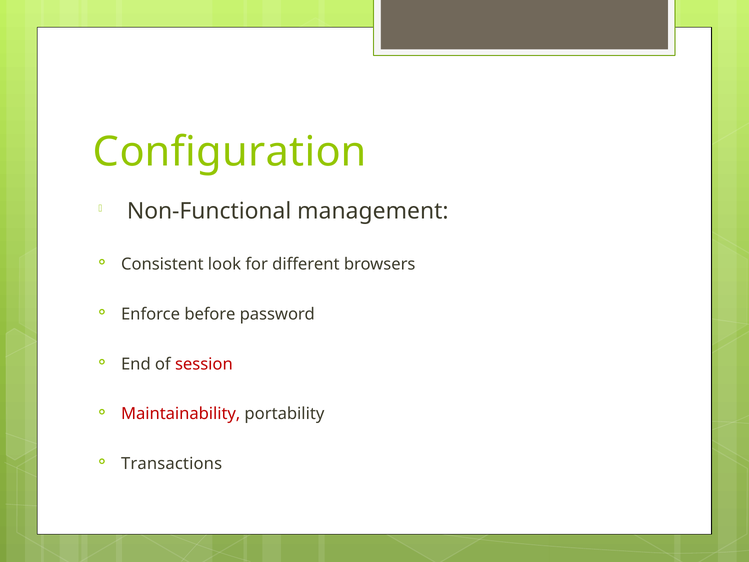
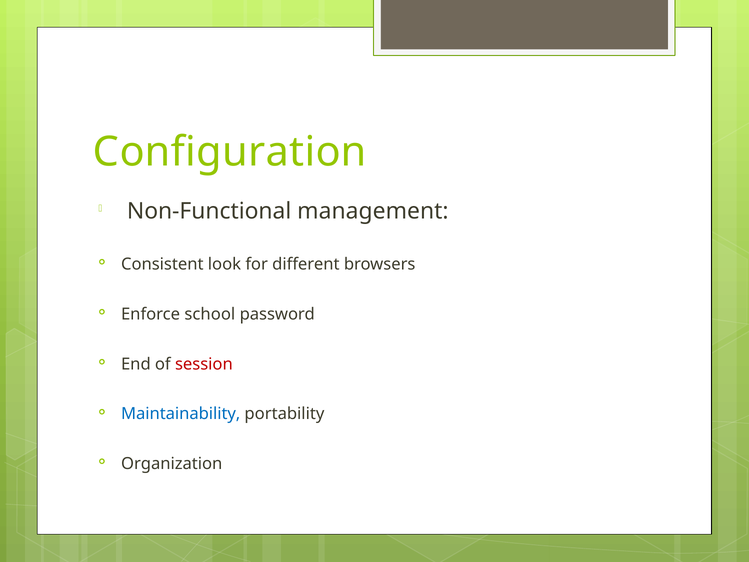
before: before -> school
Maintainability colour: red -> blue
Transactions: Transactions -> Organization
